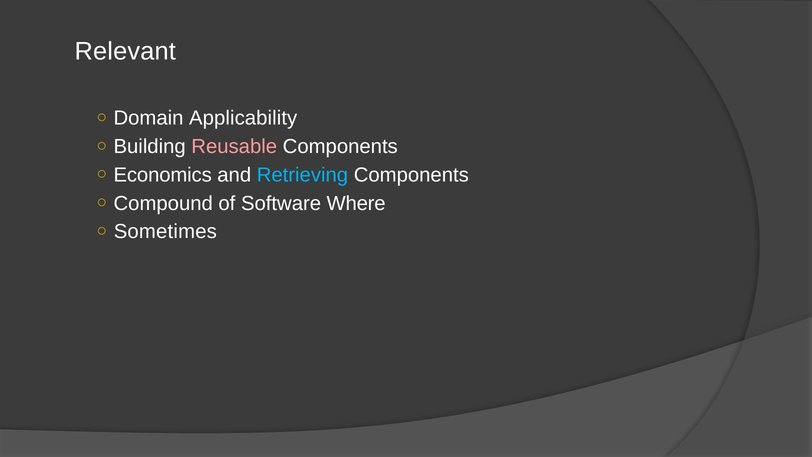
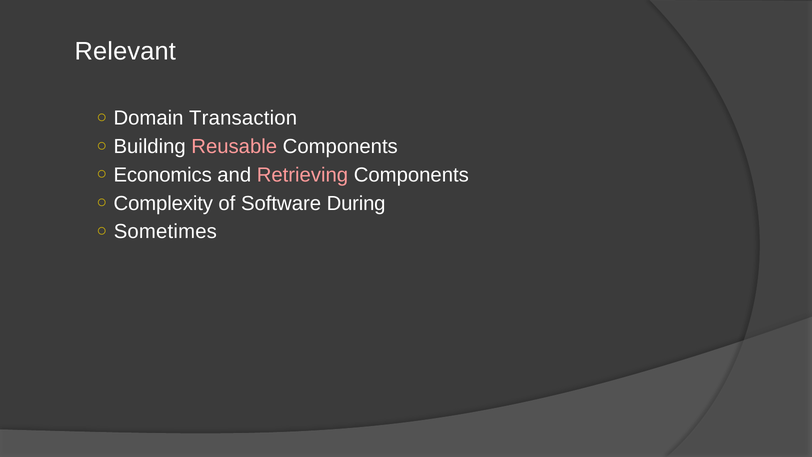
Applicability: Applicability -> Transaction
Retrieving colour: light blue -> pink
Compound: Compound -> Complexity
Where: Where -> During
